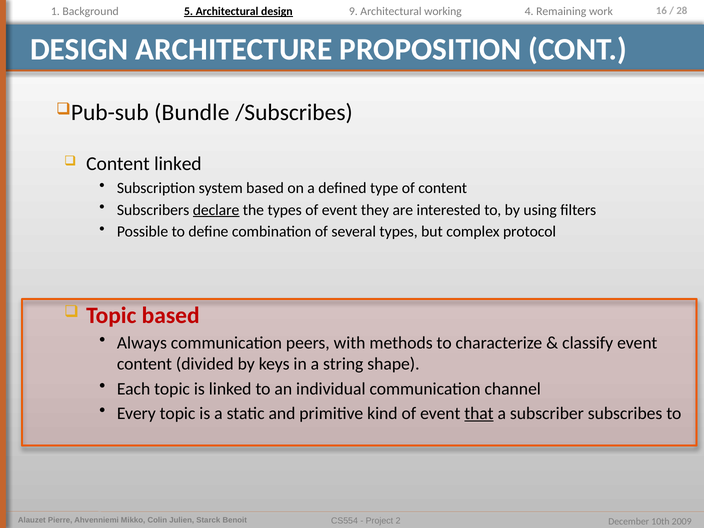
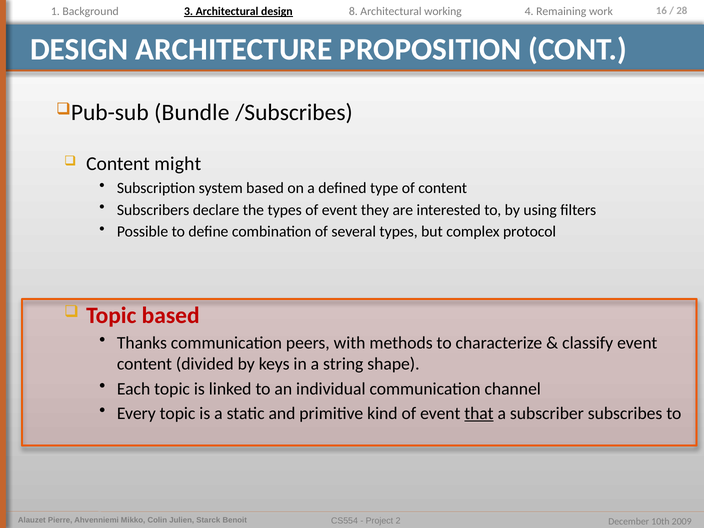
5: 5 -> 3
9: 9 -> 8
Content linked: linked -> might
declare underline: present -> none
Always: Always -> Thanks
